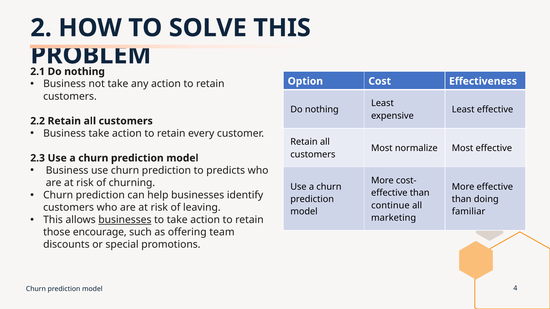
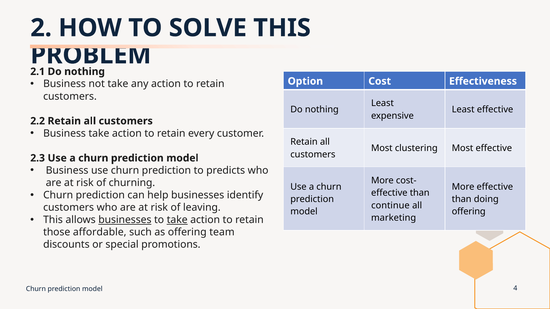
normalize: normalize -> clustering
familiar at (469, 212): familiar -> offering
take at (177, 220) underline: none -> present
encourage: encourage -> affordable
